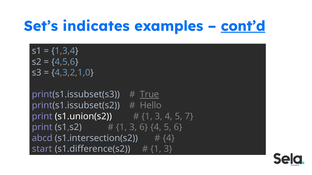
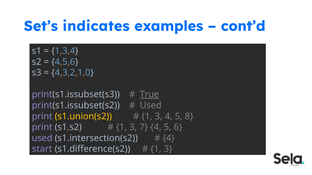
cont’d underline: present -> none
Hello at (151, 106): Hello -> Used
s1.union(s2 colour: white -> yellow
7: 7 -> 8
3 6: 6 -> 7
abcd at (42, 138): abcd -> used
